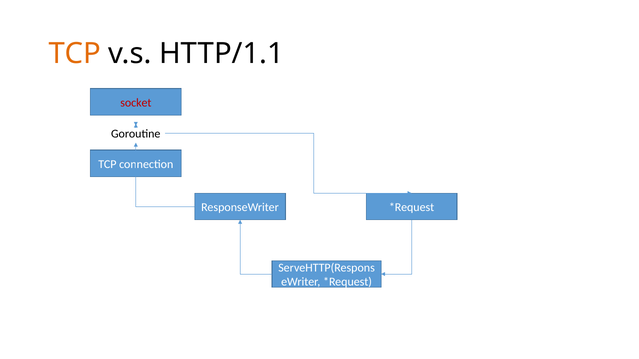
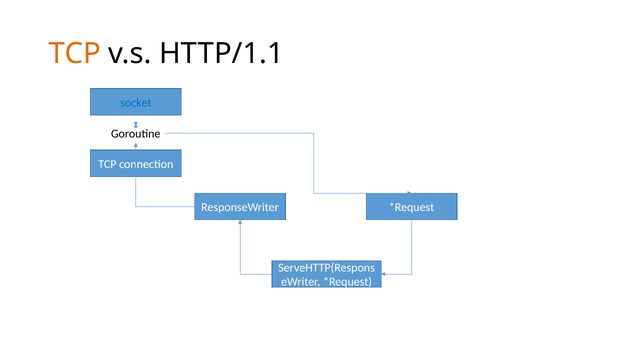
socket colour: red -> blue
